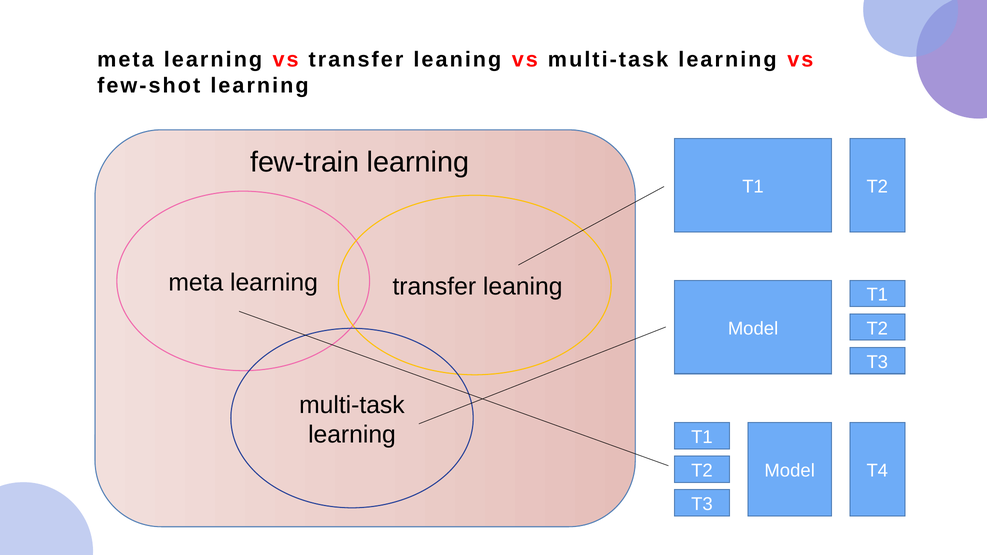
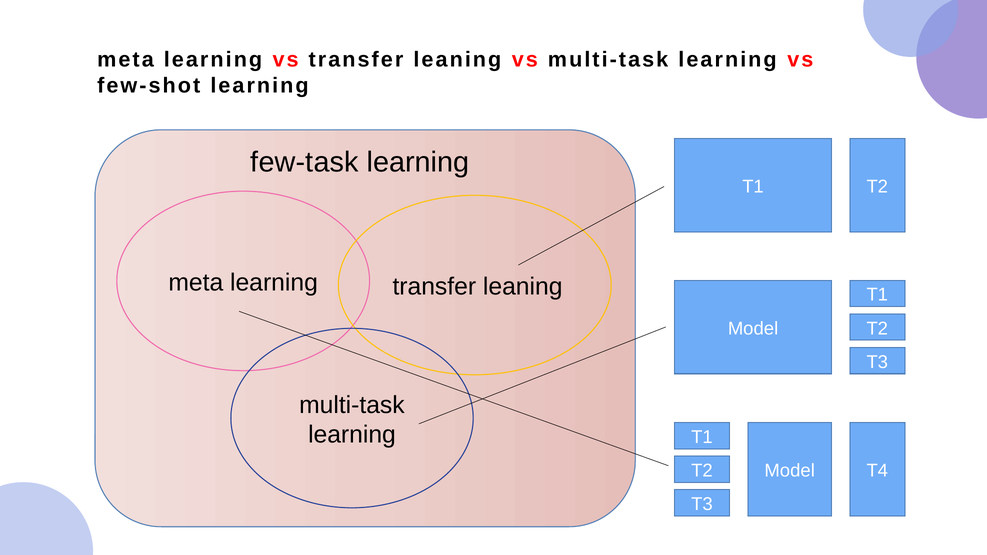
few-train: few-train -> few-task
